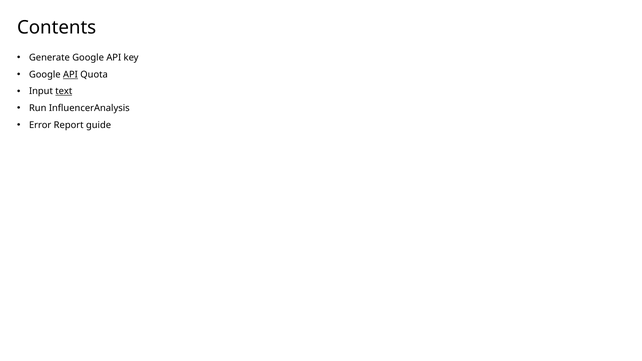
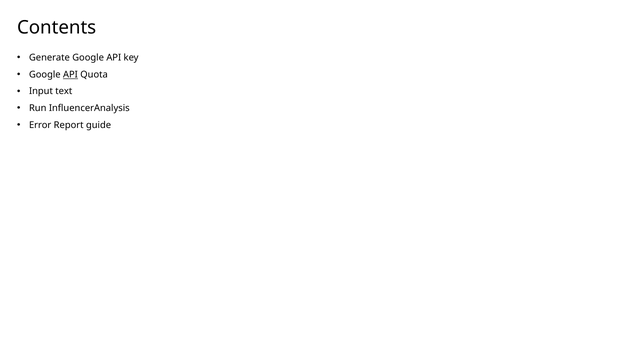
text underline: present -> none
